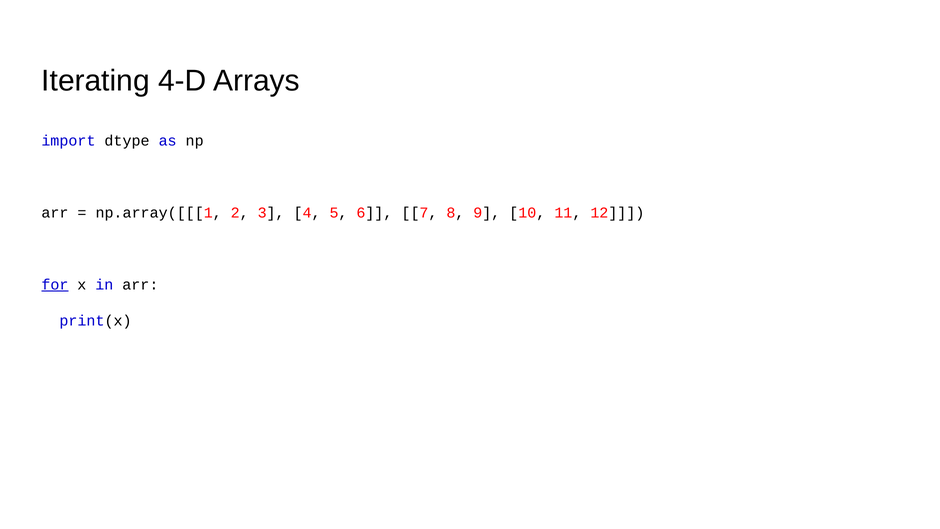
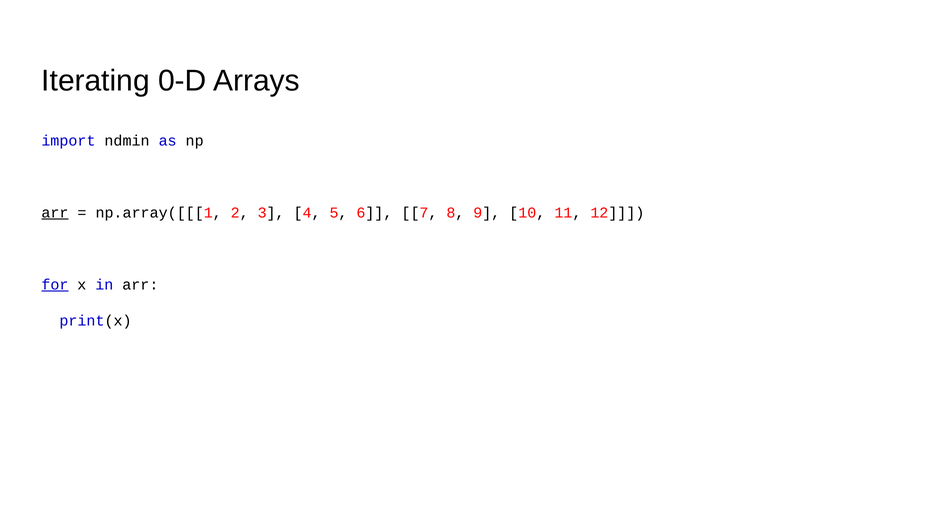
4-D: 4-D -> 0-D
dtype: dtype -> ndmin
arr at (55, 213) underline: none -> present
